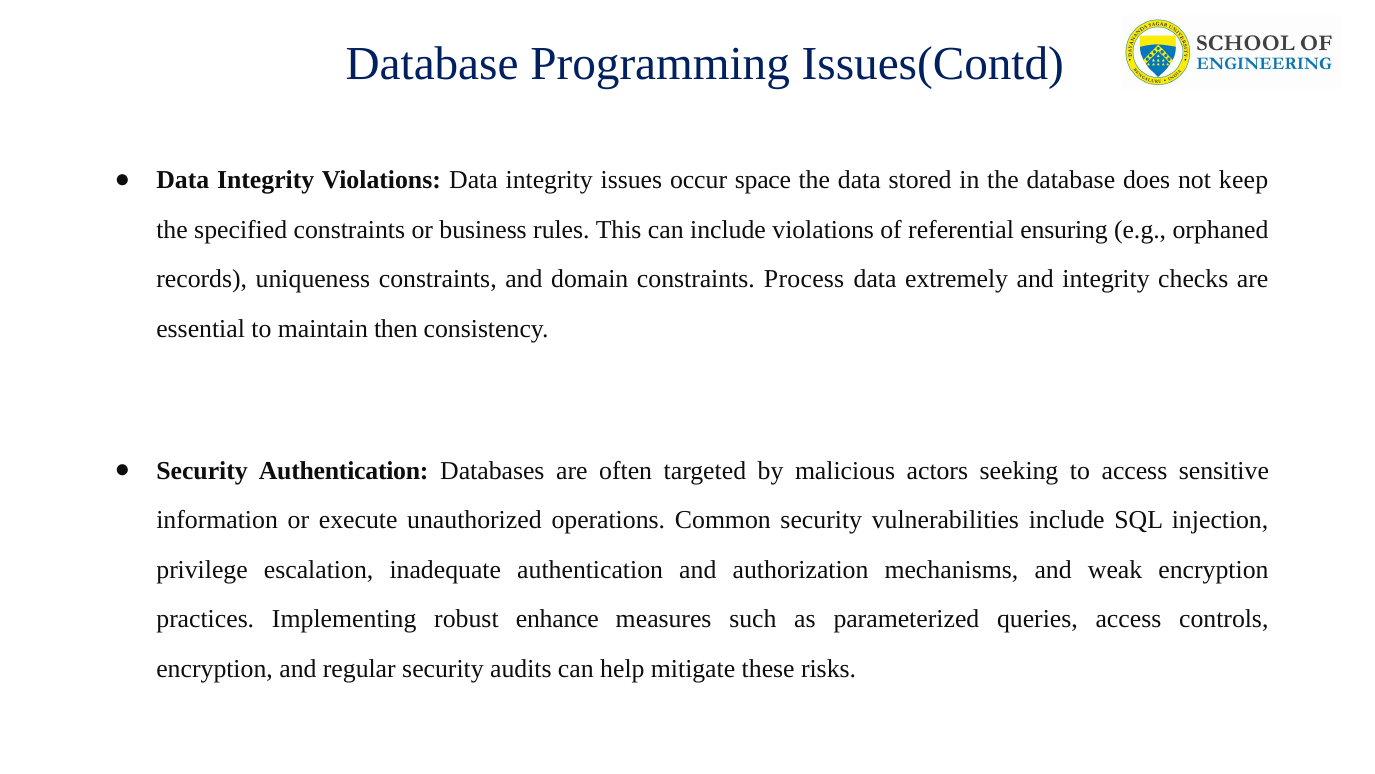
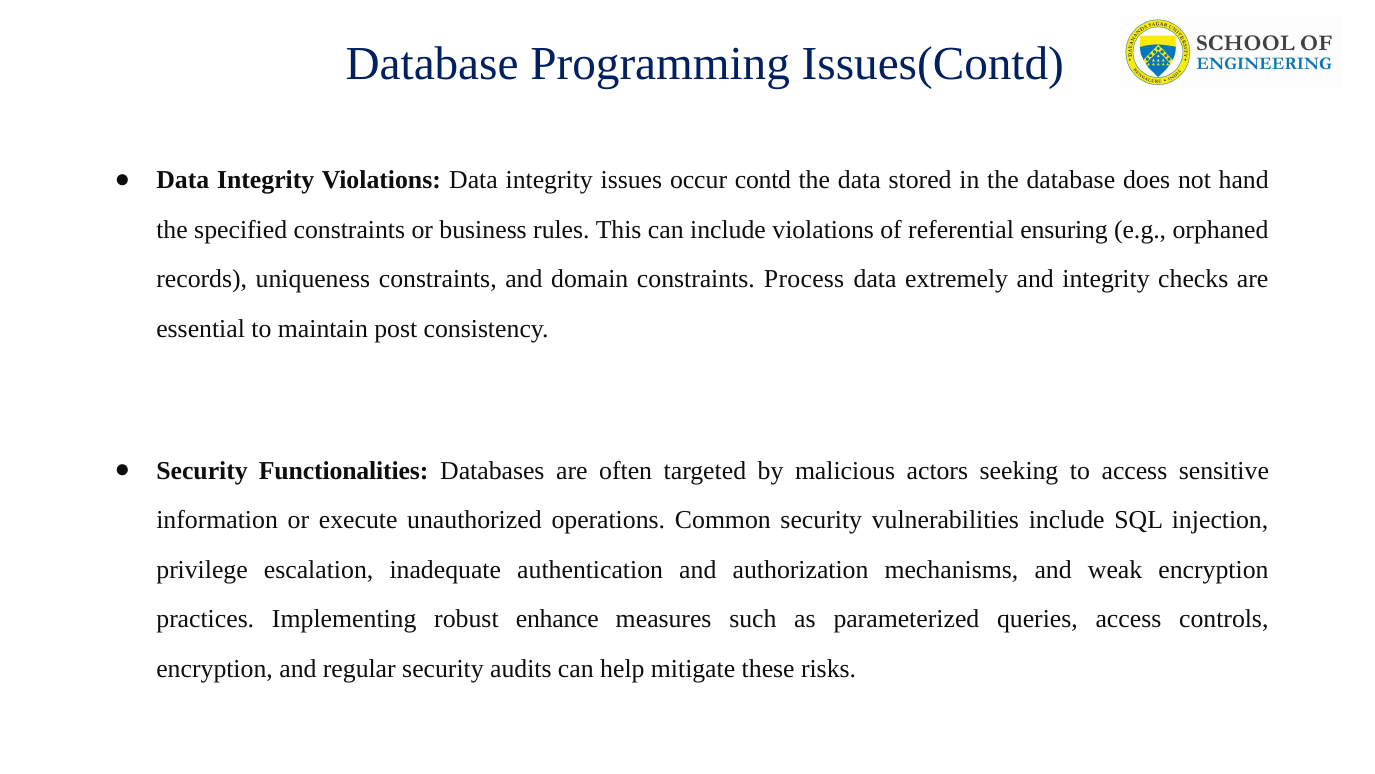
space: space -> contd
keep: keep -> hand
then: then -> post
Security Authentication: Authentication -> Functionalities
